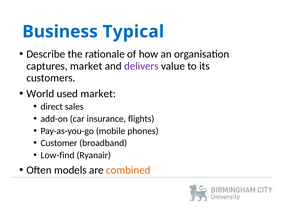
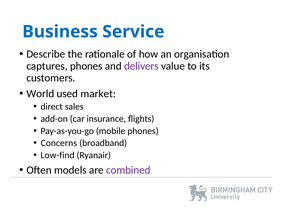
Typical: Typical -> Service
captures market: market -> phones
Customer: Customer -> Concerns
combined colour: orange -> purple
